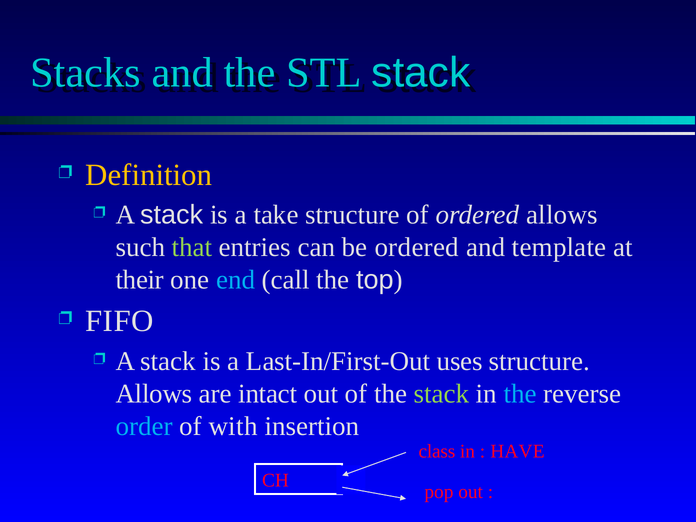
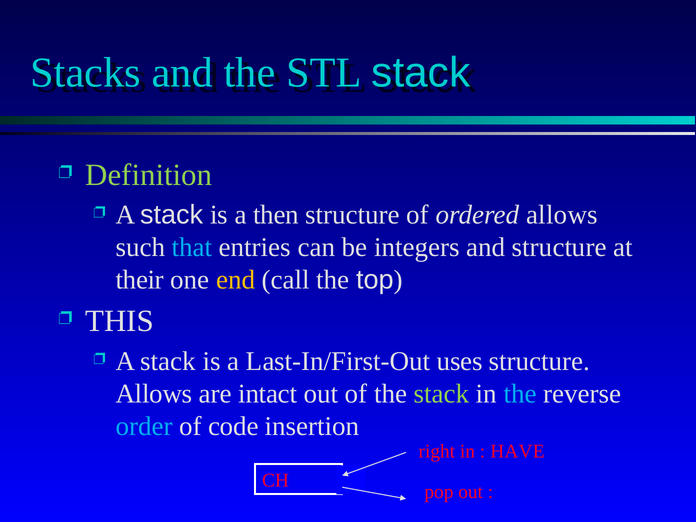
Definition colour: yellow -> light green
take: take -> then
that colour: light green -> light blue
be ordered: ordered -> integers
and template: template -> structure
end colour: light blue -> yellow
FIFO: FIFO -> THIS
with: with -> code
class: class -> right
